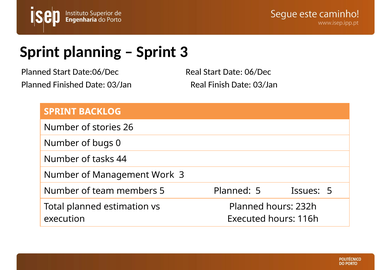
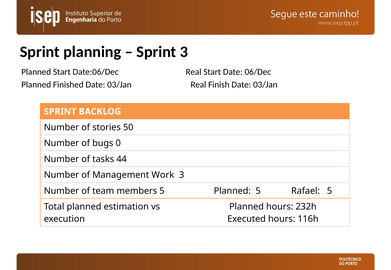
26: 26 -> 50
Issues: Issues -> Rafael
